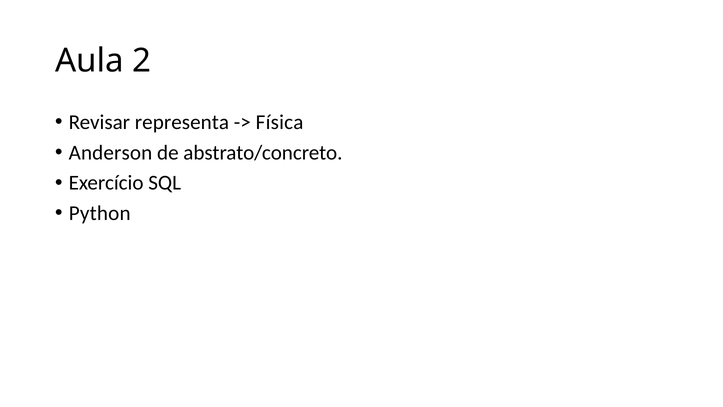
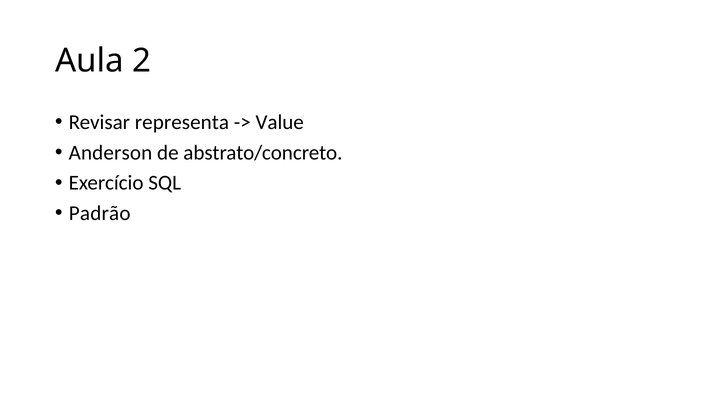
Física: Física -> Value
Python: Python -> Padrão
